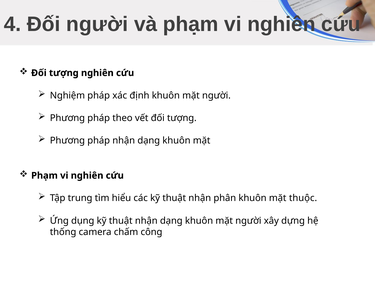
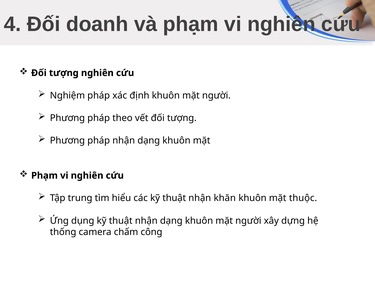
Đối người: người -> doanh
phân: phân -> khăn
